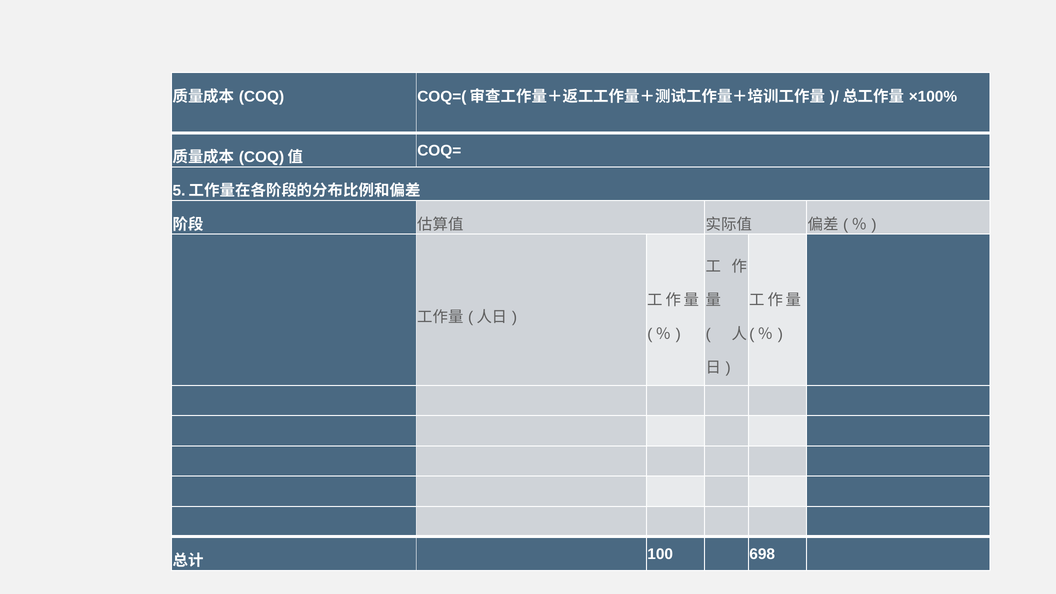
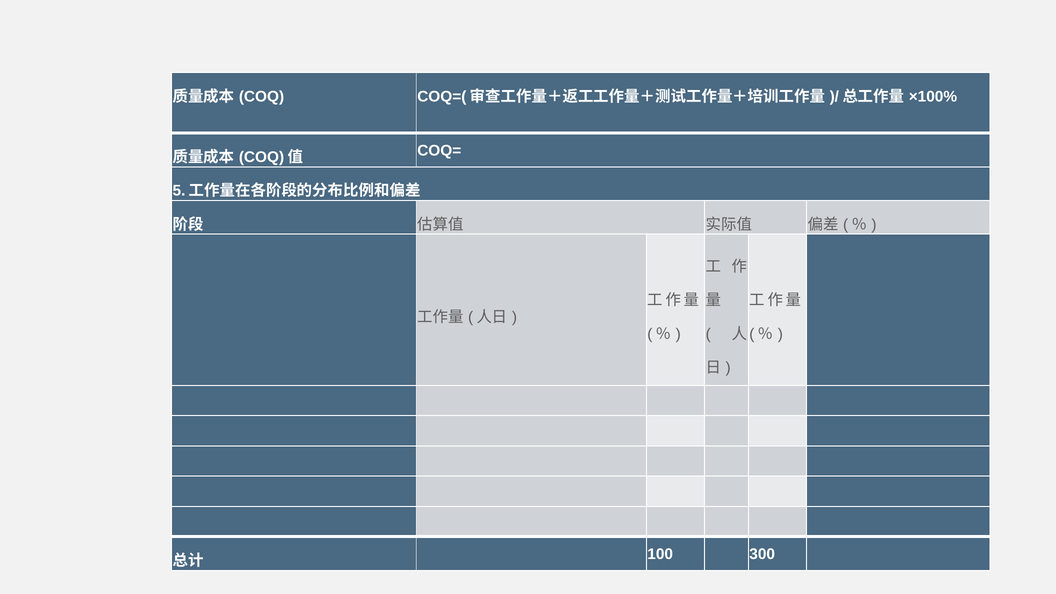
698: 698 -> 300
